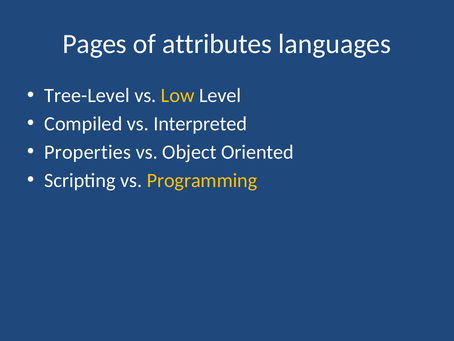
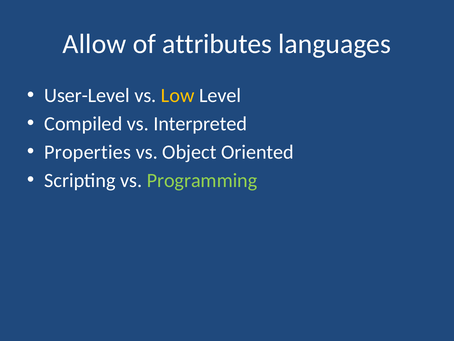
Pages: Pages -> Allow
Tree-Level: Tree-Level -> User-Level
Programming colour: yellow -> light green
